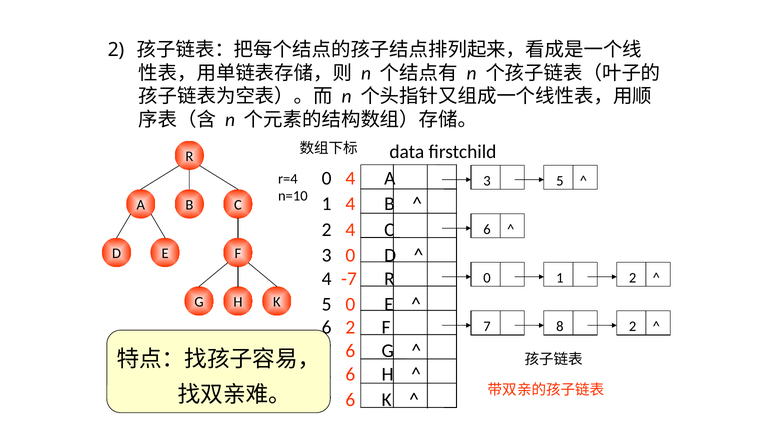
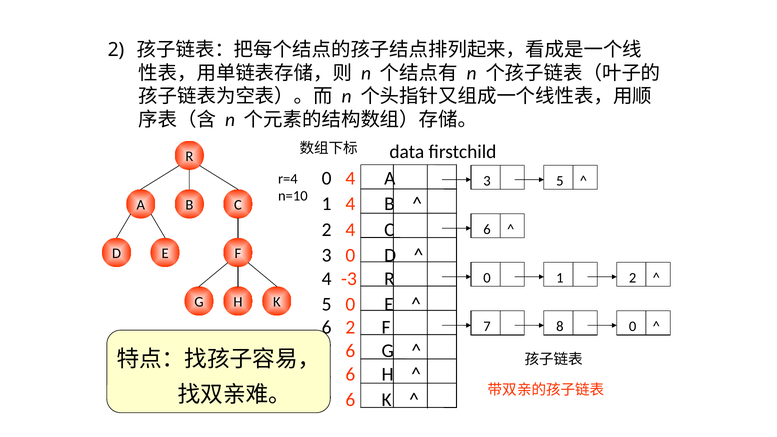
-7: -7 -> -3
8 2: 2 -> 0
